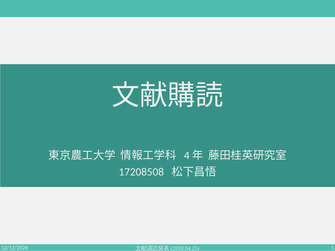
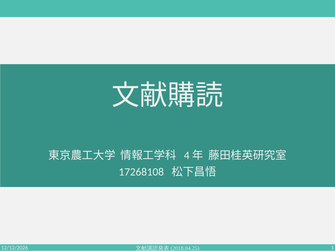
17208508: 17208508 -> 17268108
